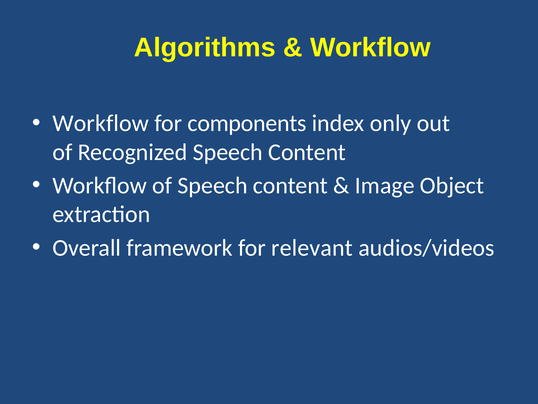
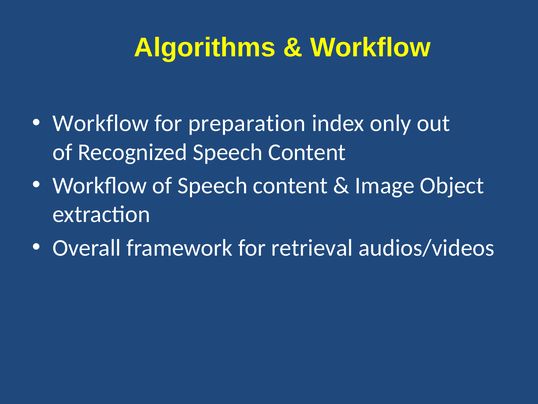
components: components -> preparation
relevant: relevant -> retrieval
